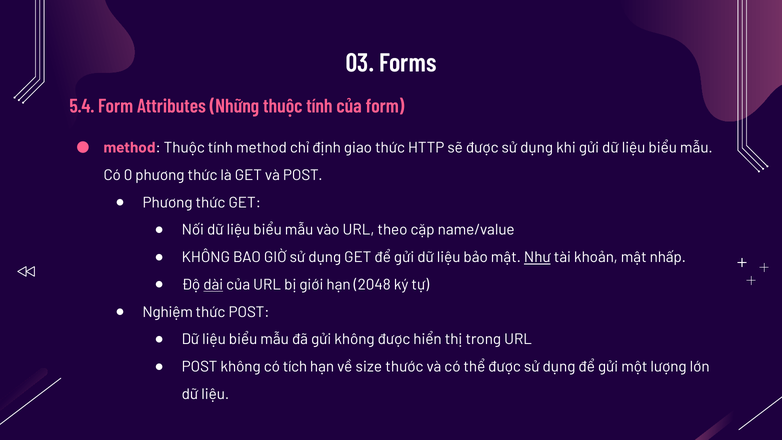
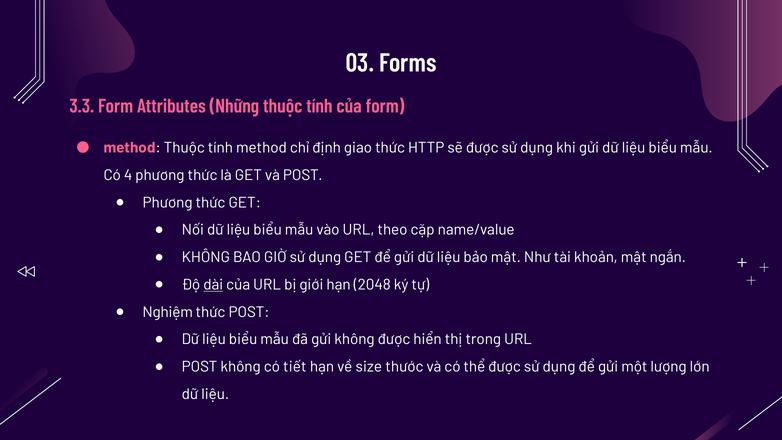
5.4: 5.4 -> 3.3
0: 0 -> 4
Như underline: present -> none
nhấp: nhấp -> ngắn
tích: tích -> tiết
